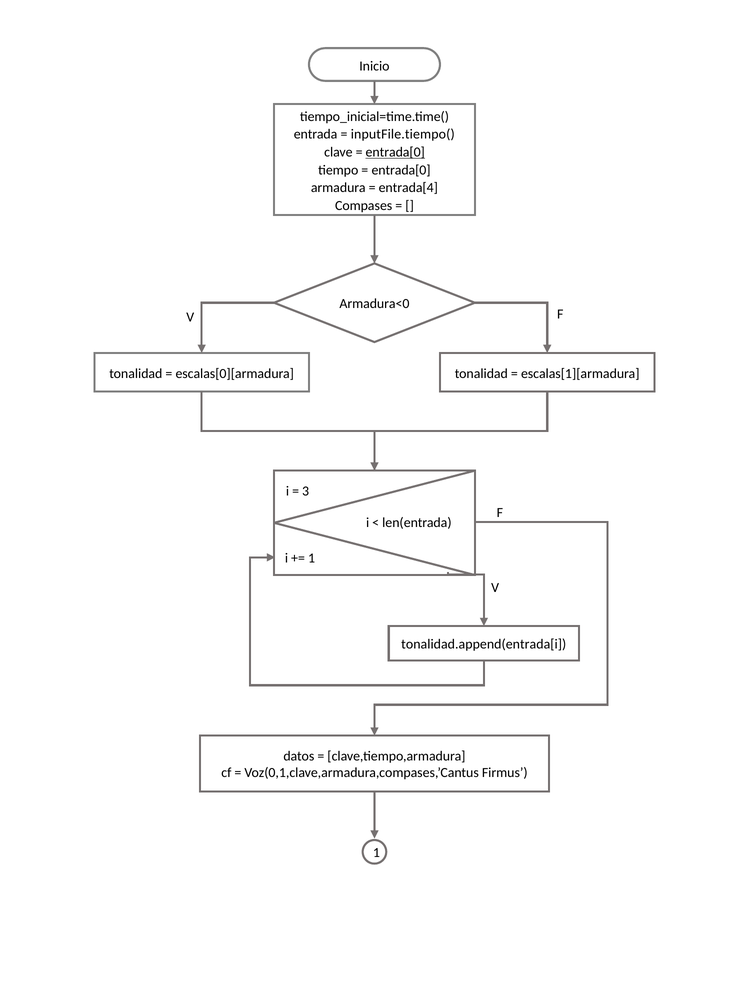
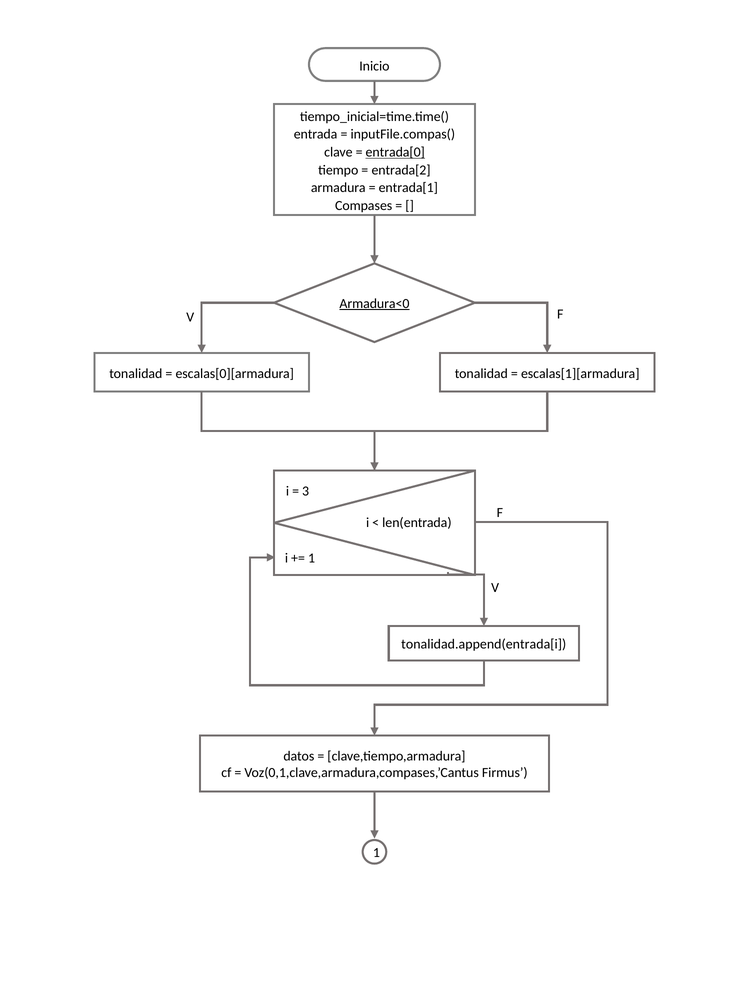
inputFile.tiempo(: inputFile.tiempo( -> inputFile.compas(
entrada[0 at (401, 170): entrada[0 -> entrada[2
entrada[4: entrada[4 -> entrada[1
Armadura<0 underline: none -> present
